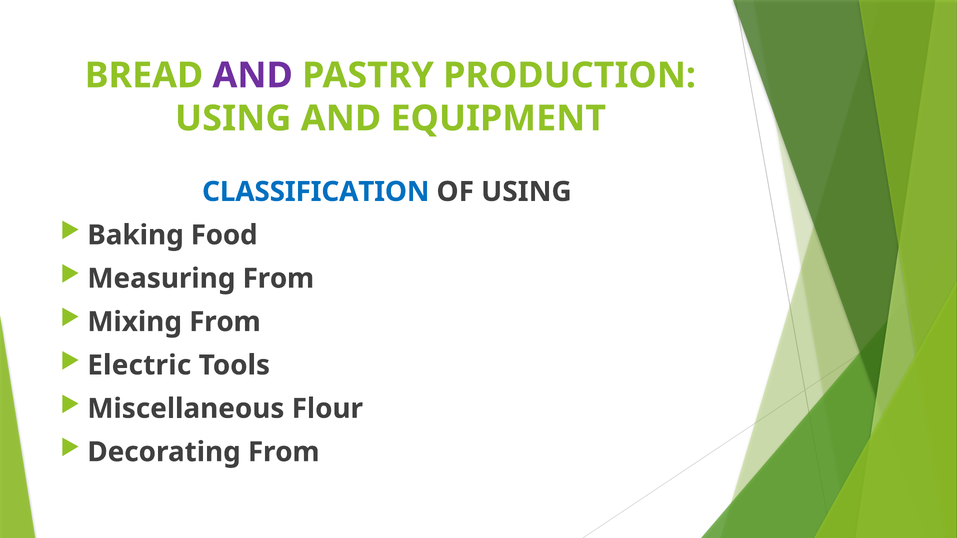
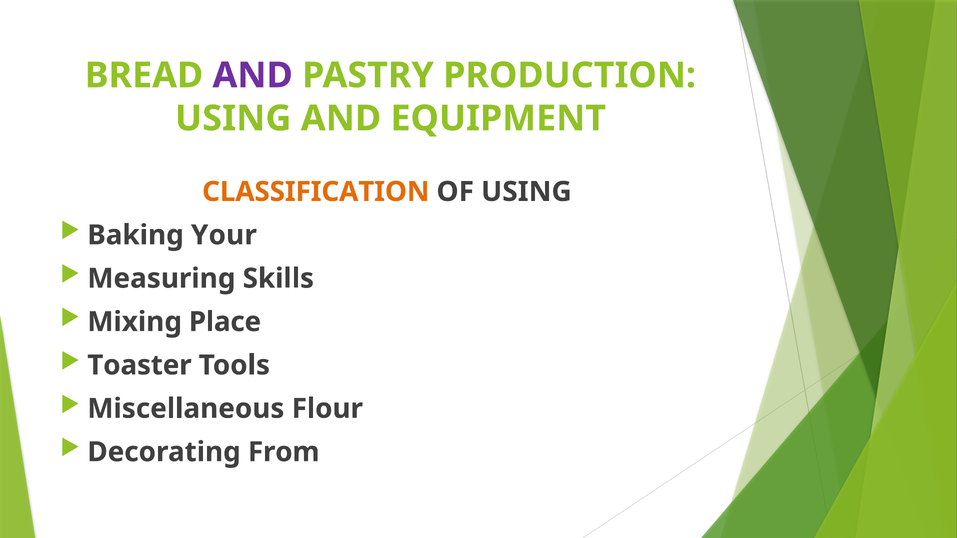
CLASSIFICATION colour: blue -> orange
Food: Food -> Your
Measuring From: From -> Skills
Mixing From: From -> Place
Electric: Electric -> Toaster
